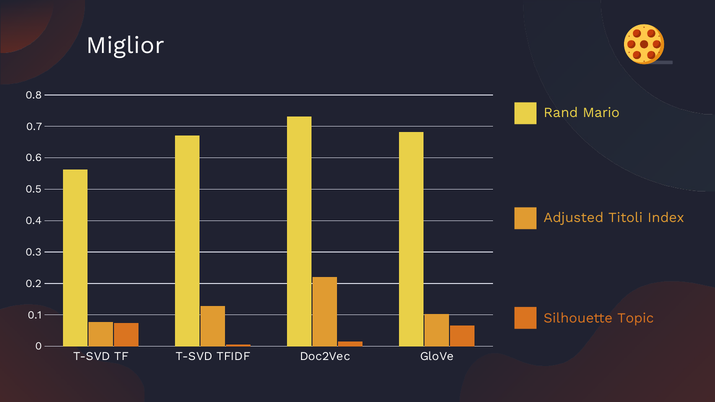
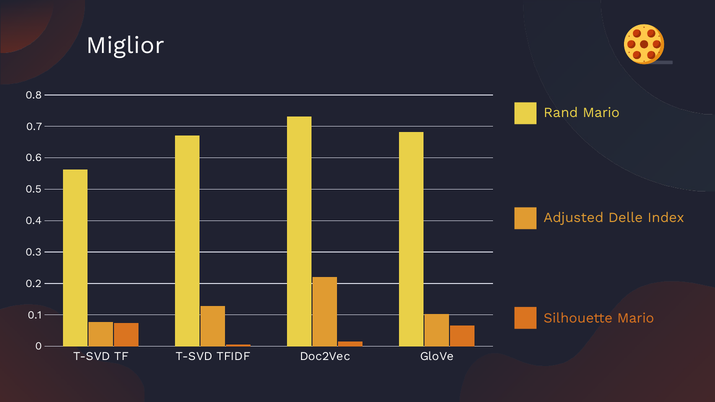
Titoli: Titoli -> Delle
Silhouette Topic: Topic -> Mario
